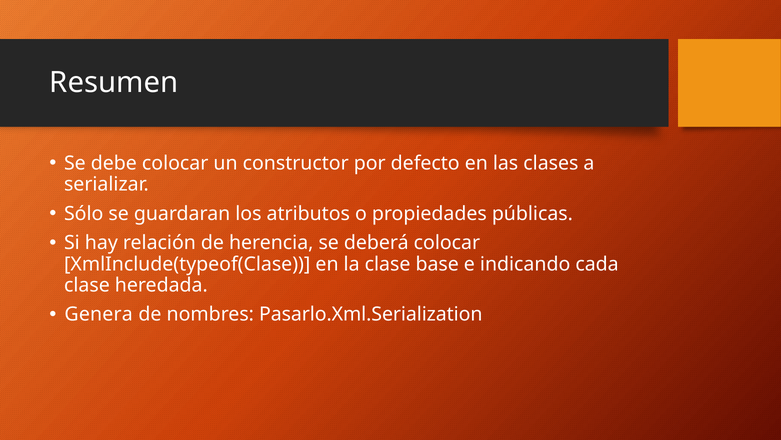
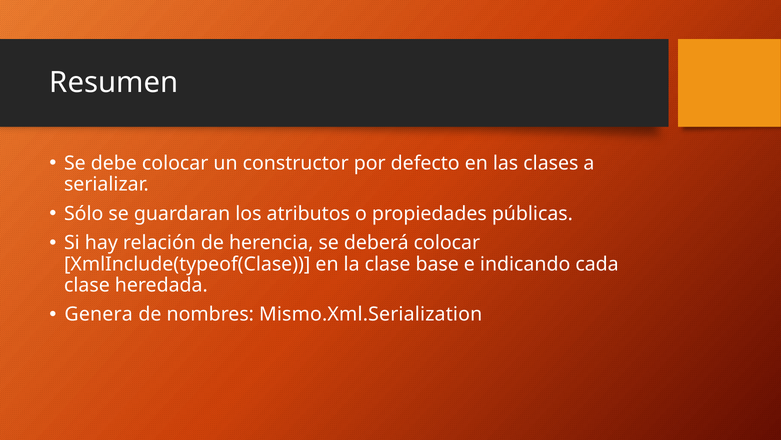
Pasarlo.Xml.Serialization: Pasarlo.Xml.Serialization -> Mismo.Xml.Serialization
